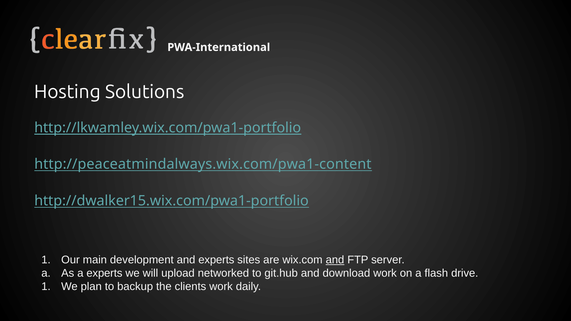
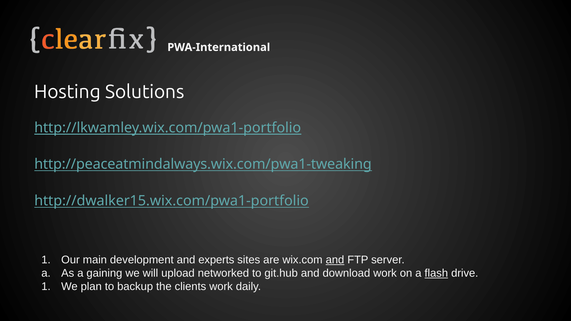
http://peaceatmindalways.wix.com/pwa1-content: http://peaceatmindalways.wix.com/pwa1-content -> http://peaceatmindalways.wix.com/pwa1-tweaking
a experts: experts -> gaining
flash underline: none -> present
